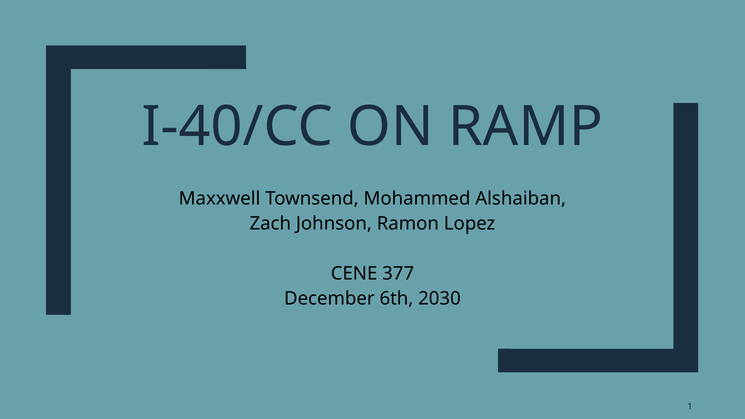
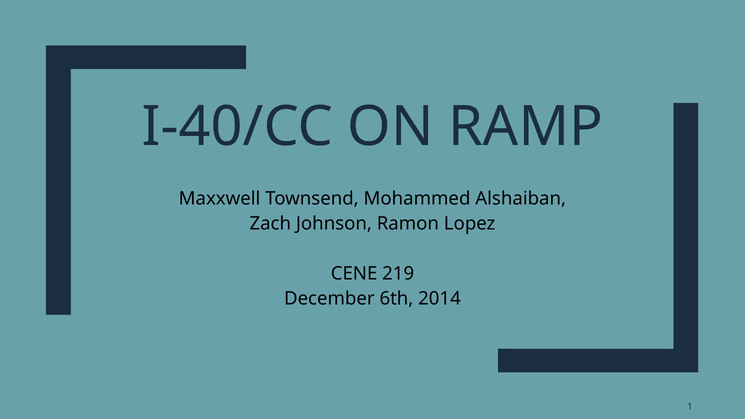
377: 377 -> 219
2030: 2030 -> 2014
